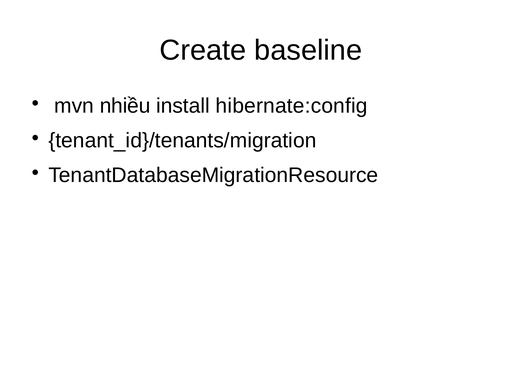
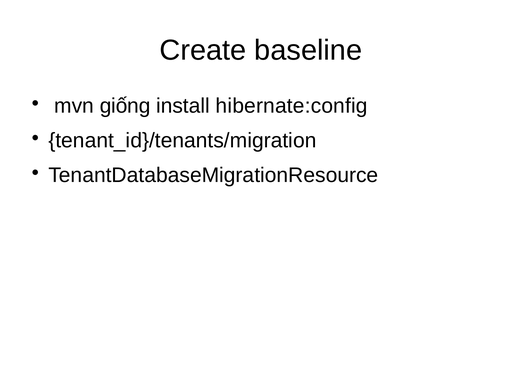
nhiều: nhiều -> giống
